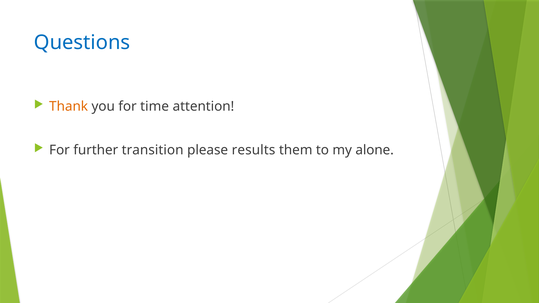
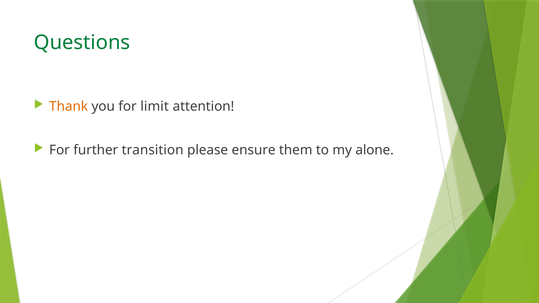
Questions colour: blue -> green
time: time -> limit
results: results -> ensure
